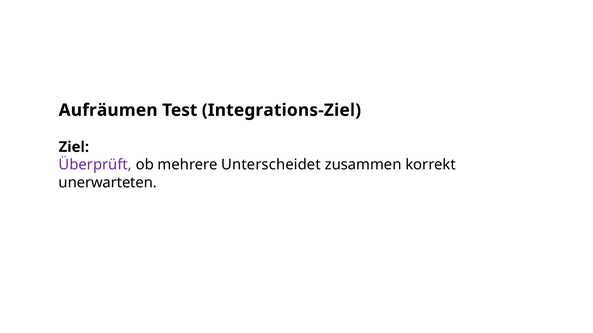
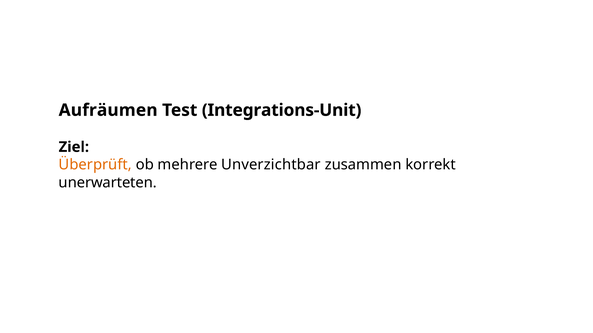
Integrations-Ziel: Integrations-Ziel -> Integrations-Unit
Überprüft colour: purple -> orange
Unterscheidet: Unterscheidet -> Unverzichtbar
